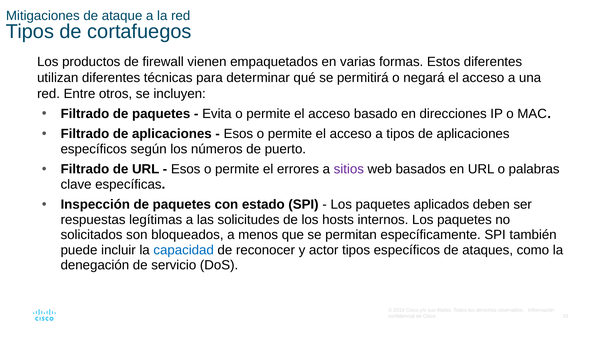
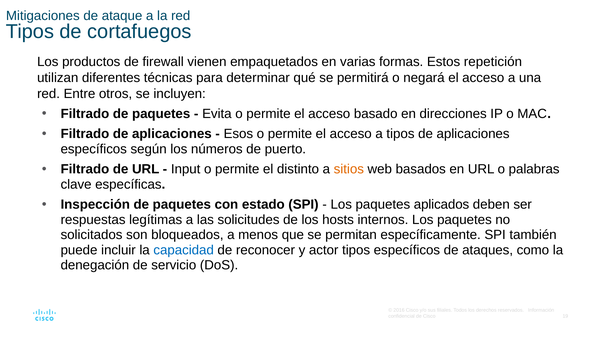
Estos diferentes: diferentes -> repetición
Esos at (186, 169): Esos -> Input
errores: errores -> distinto
sitios colour: purple -> orange
